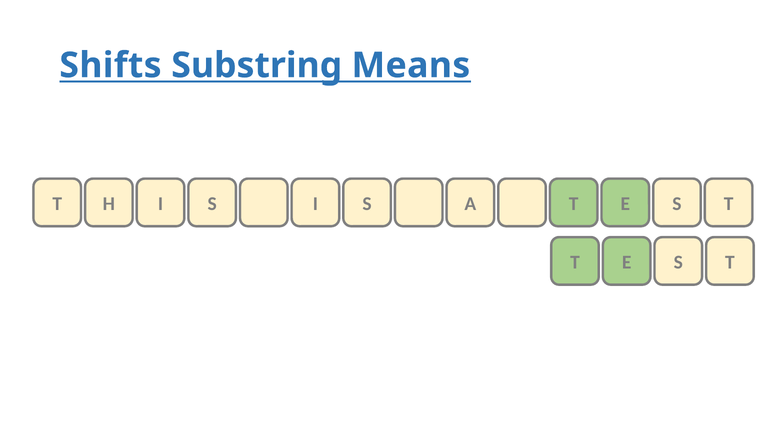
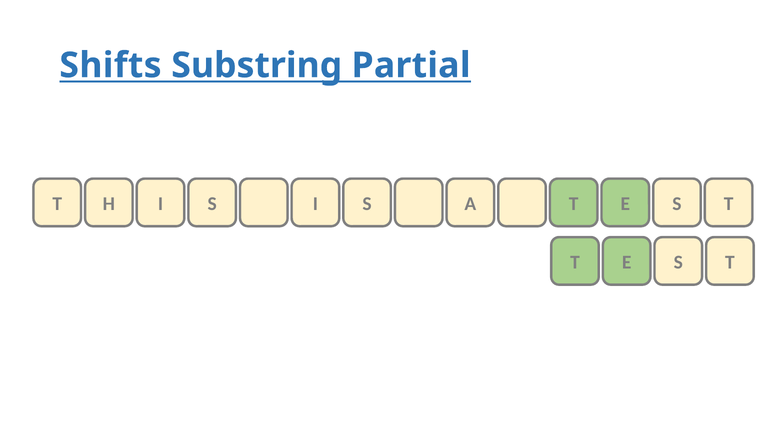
Means: Means -> Partial
